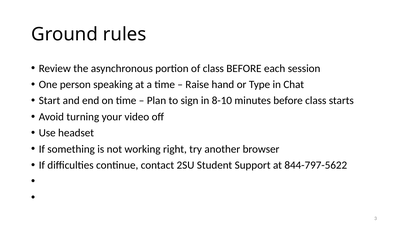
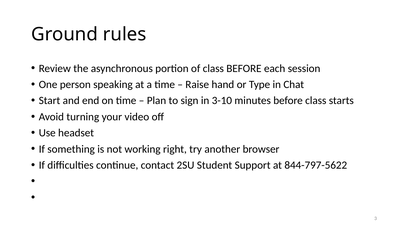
8-10: 8-10 -> 3-10
